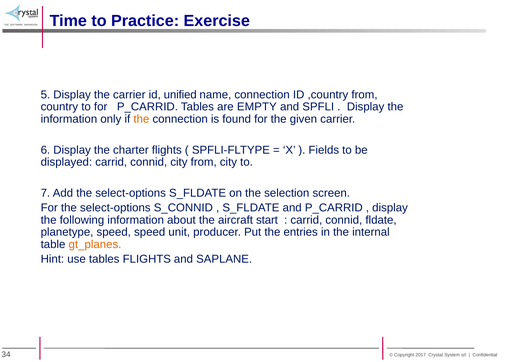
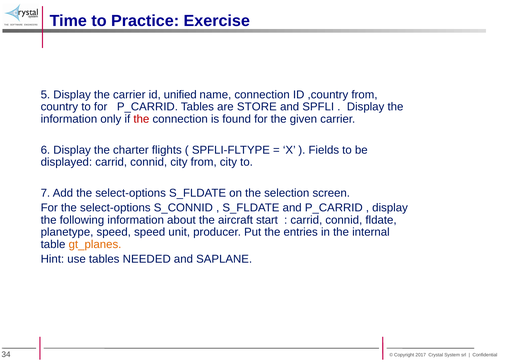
EMPTY: EMPTY -> STORE
the at (141, 119) colour: orange -> red
tables FLIGHTS: FLIGHTS -> NEEDED
